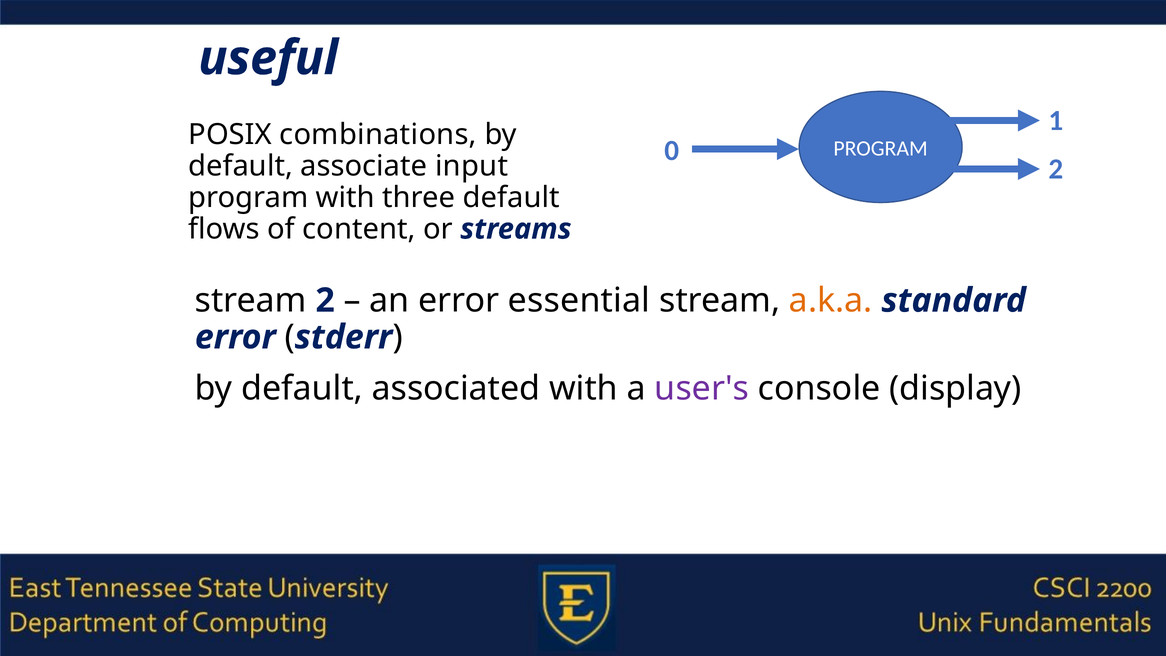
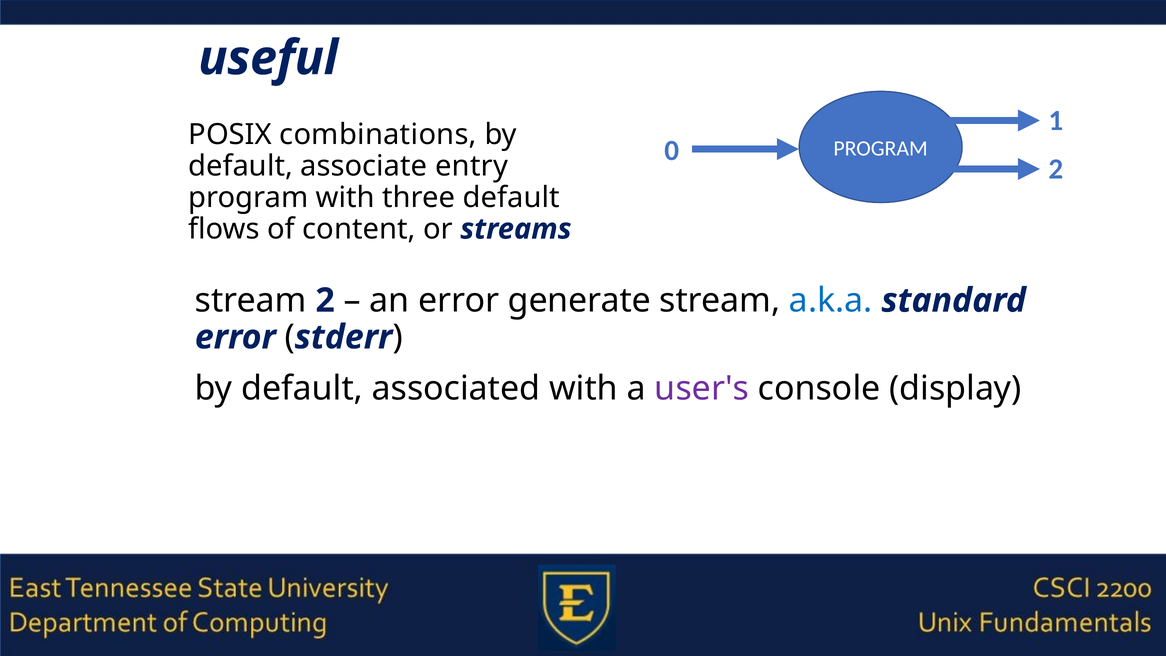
input: input -> entry
essential: essential -> generate
a.k.a colour: orange -> blue
